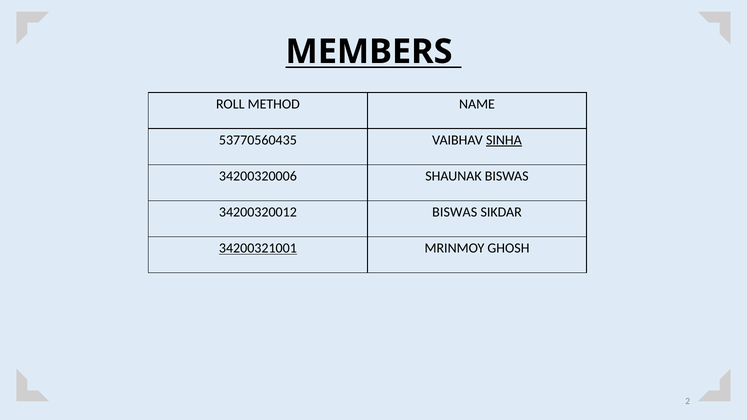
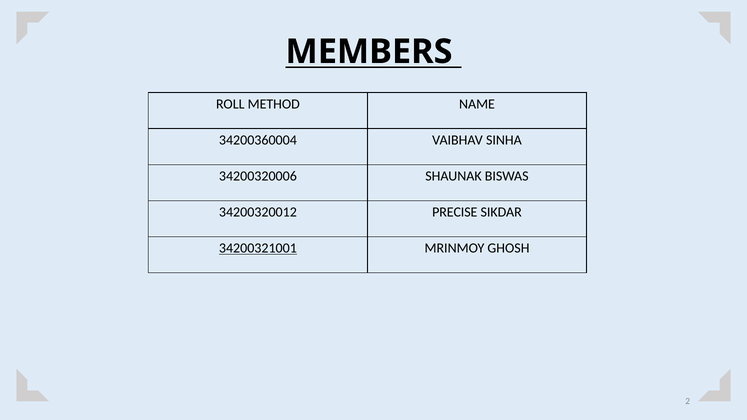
53770560435: 53770560435 -> 34200360004
SINHA underline: present -> none
34200320012 BISWAS: BISWAS -> PRECISE
